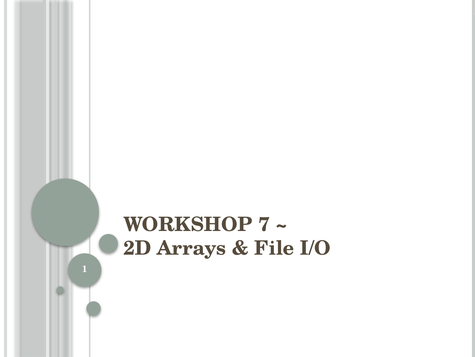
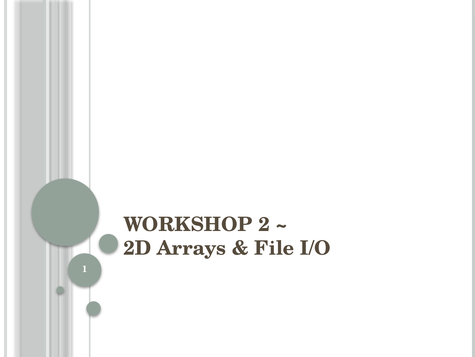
7: 7 -> 2
